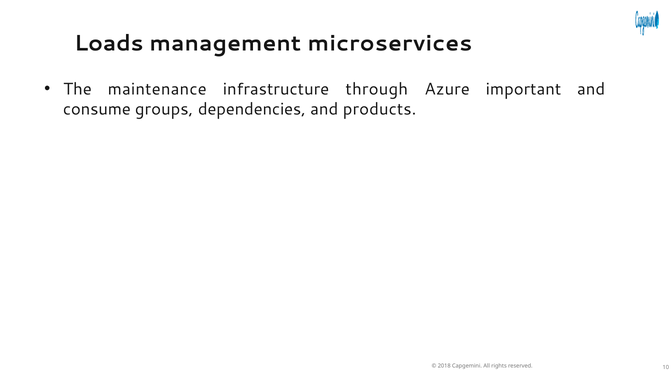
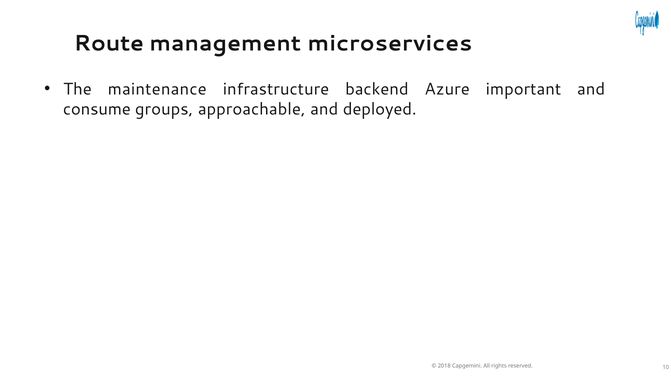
Loads: Loads -> Route
through: through -> backend
dependencies: dependencies -> approachable
products: products -> deployed
